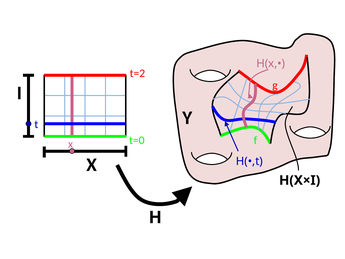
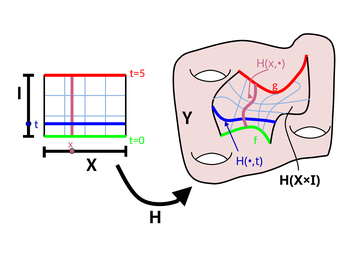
t=2: t=2 -> t=5
